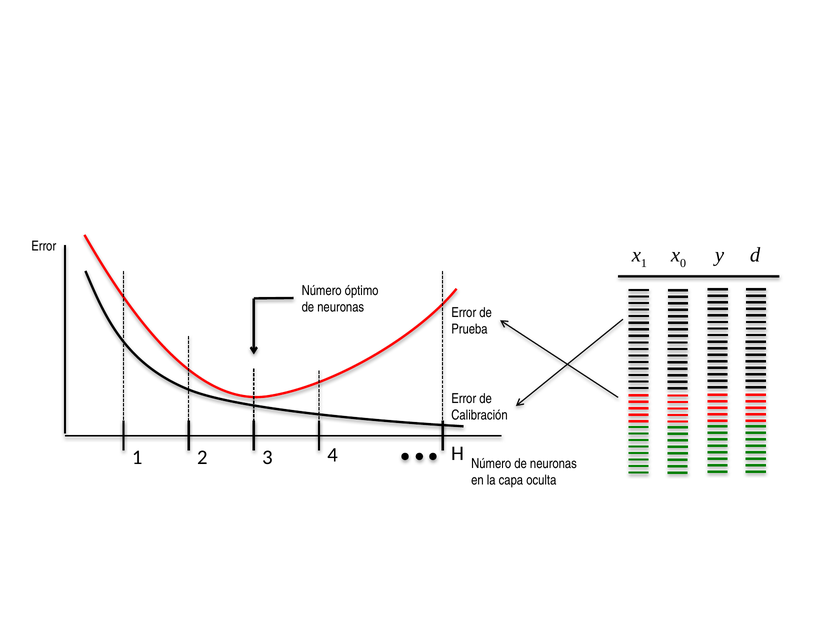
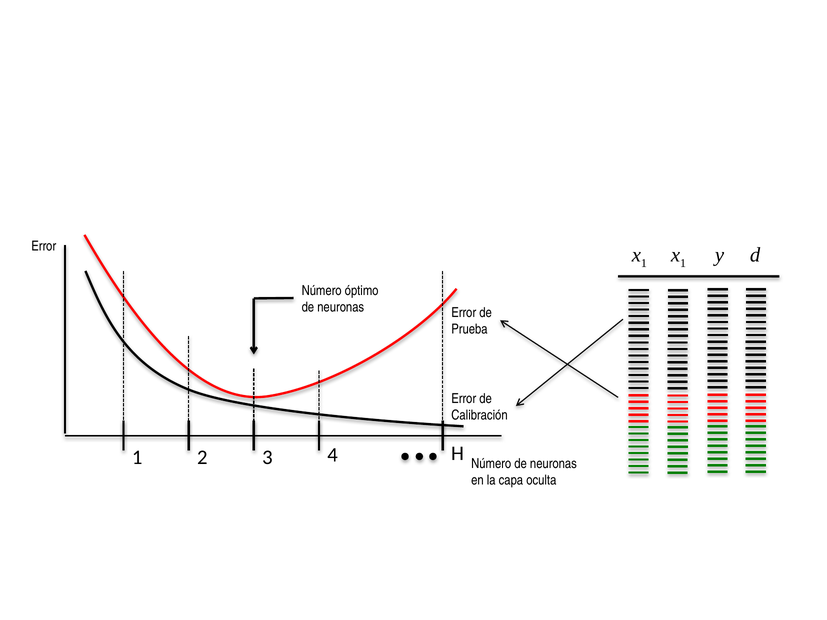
0 at (683, 263): 0 -> 1
